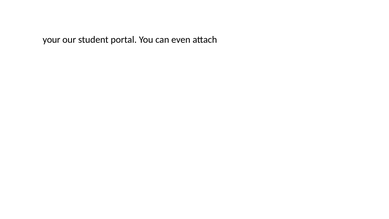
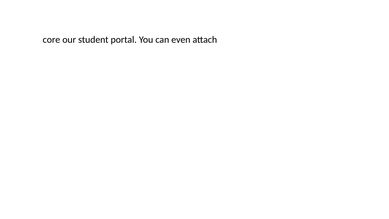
your: your -> core
